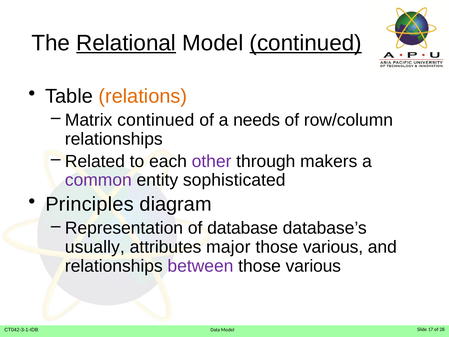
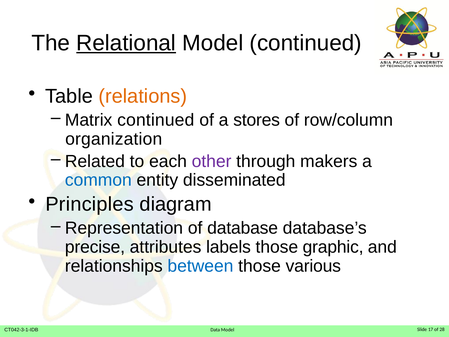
continued at (306, 43) underline: present -> none
needs: needs -> stores
relationships at (114, 139): relationships -> organization
common colour: purple -> blue
sophisticated: sophisticated -> disseminated
usually: usually -> precise
major: major -> labels
various at (333, 247): various -> graphic
between colour: purple -> blue
